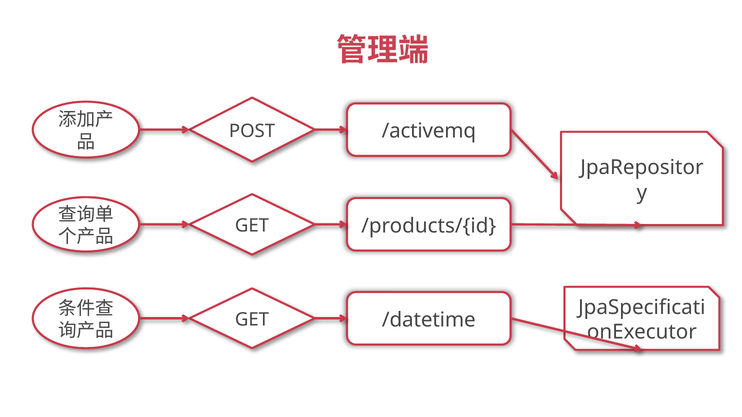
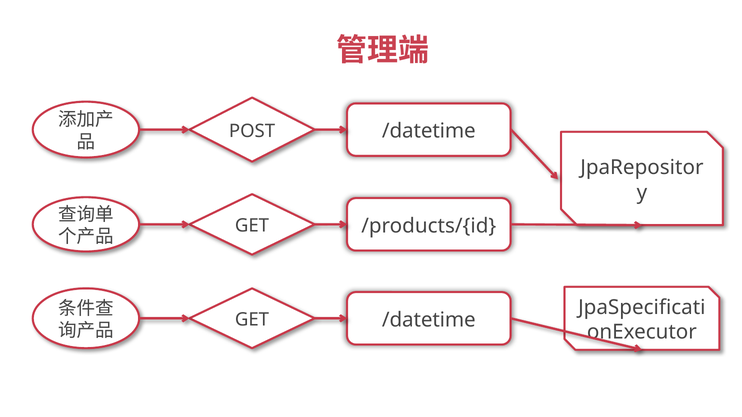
POST /activemq: /activemq -> /datetime
